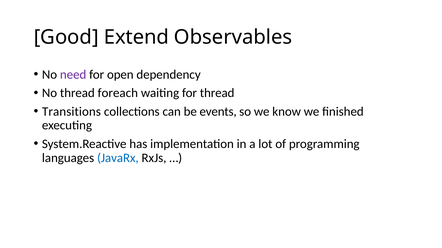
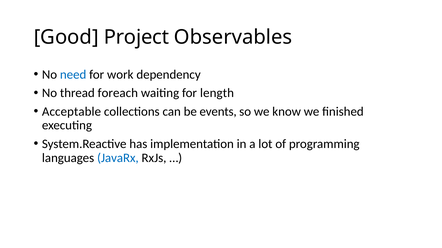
Extend: Extend -> Project
need colour: purple -> blue
open: open -> work
for thread: thread -> length
Transitions: Transitions -> Acceptable
